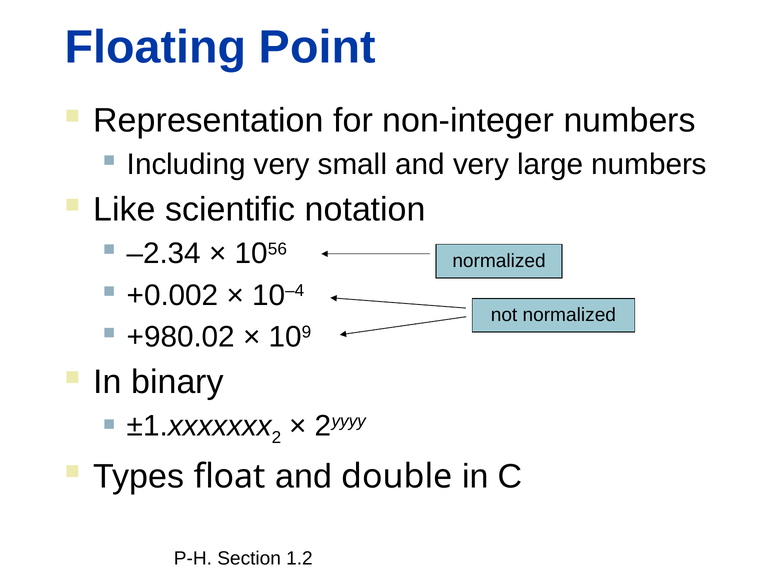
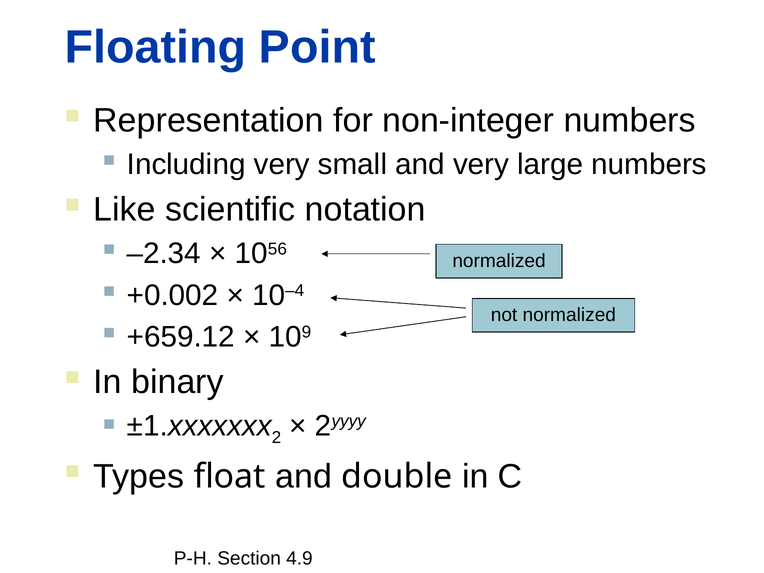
+980.02: +980.02 -> +659.12
1.2: 1.2 -> 4.9
